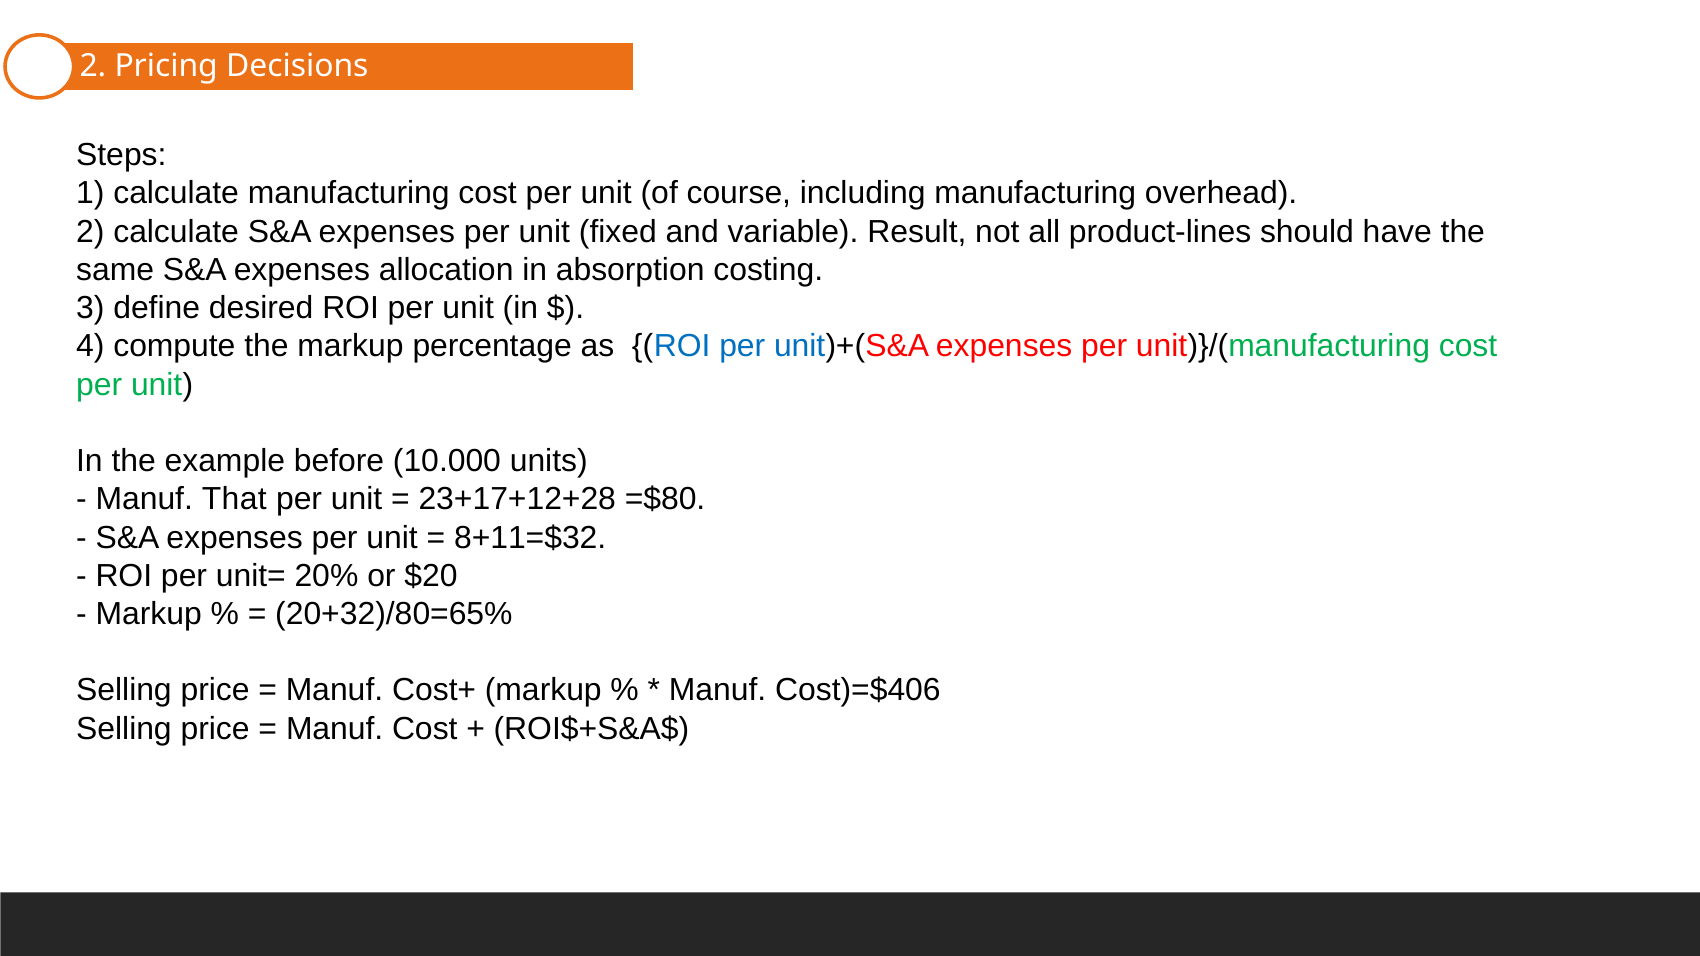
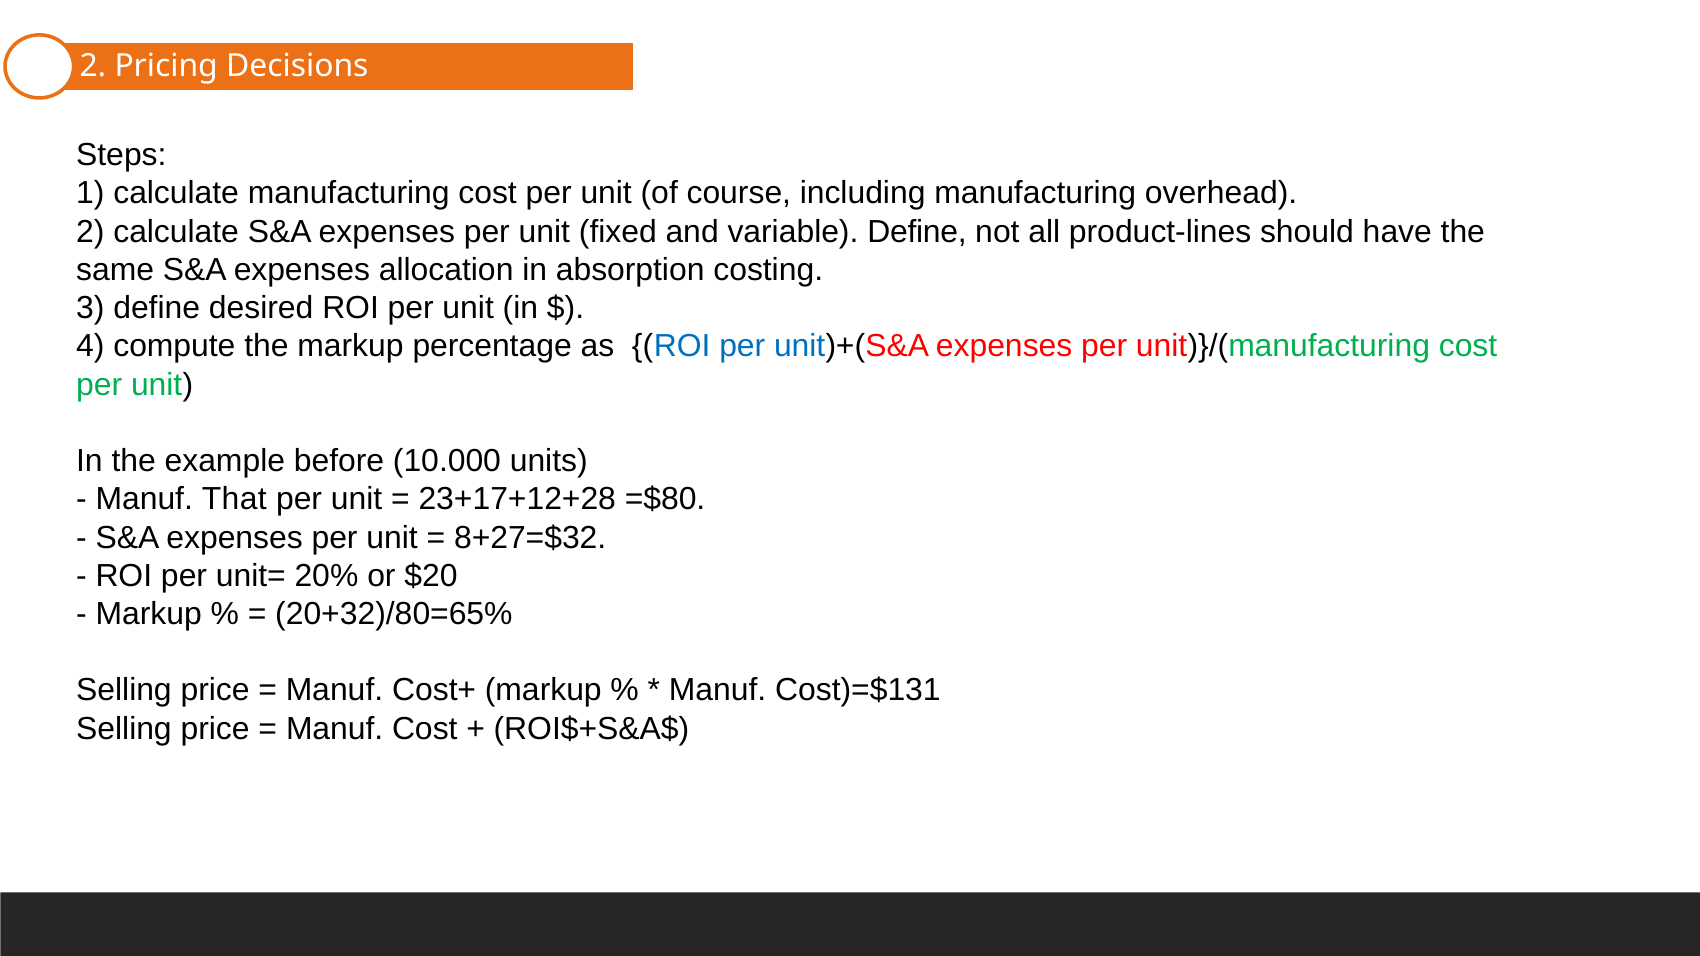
variable Result: Result -> Define
8+11=$32: 8+11=$32 -> 8+27=$32
Cost)=$406: Cost)=$406 -> Cost)=$131
